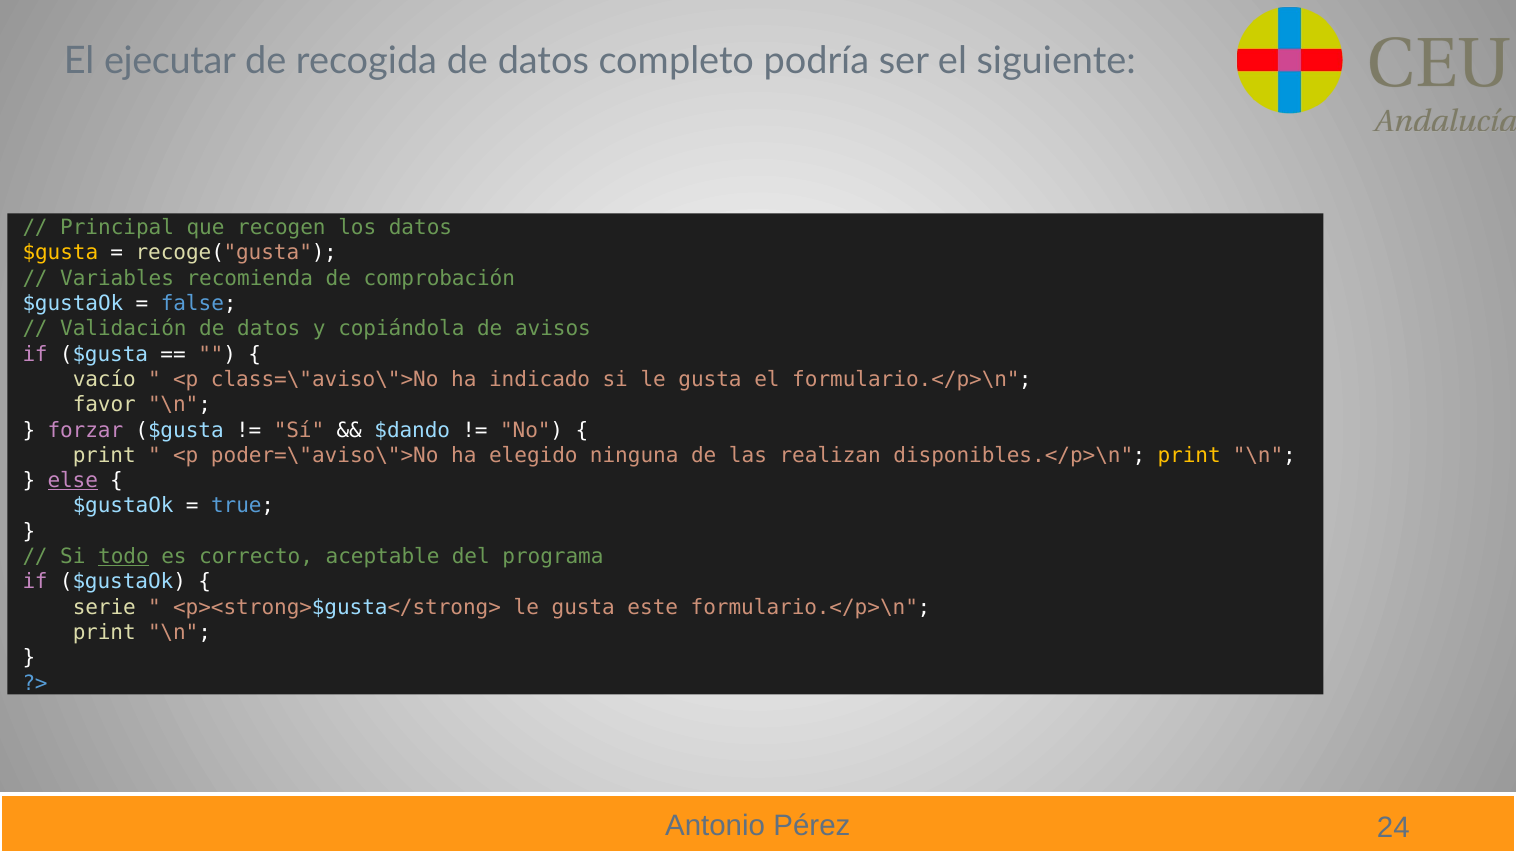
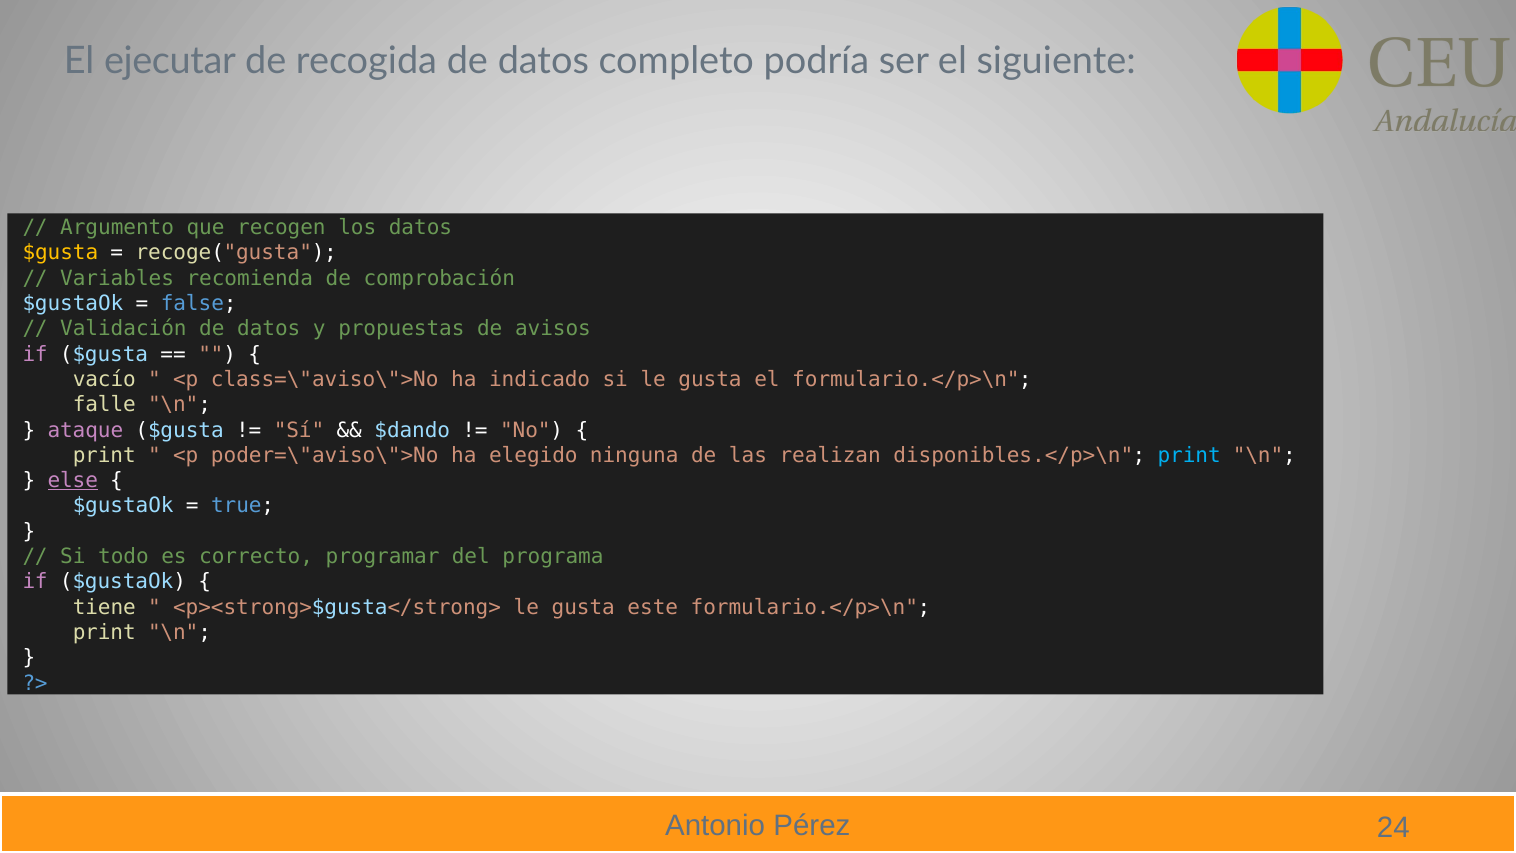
Principal: Principal -> Argumento
copiándola: copiándola -> propuestas
favor: favor -> falle
forzar: forzar -> ataque
print at (1189, 455) colour: yellow -> light blue
todo underline: present -> none
aceptable: aceptable -> programar
serie: serie -> tiene
